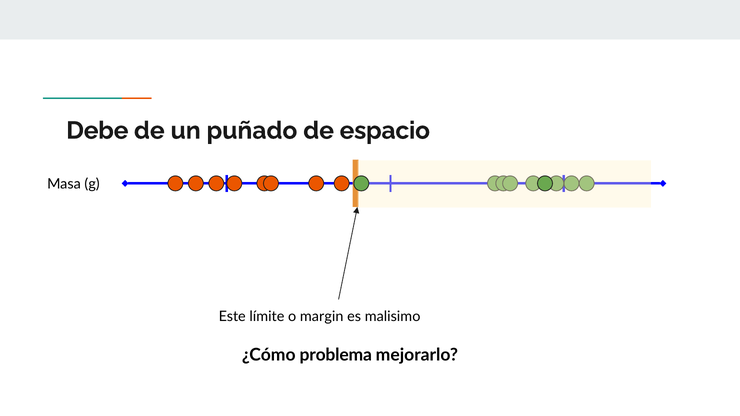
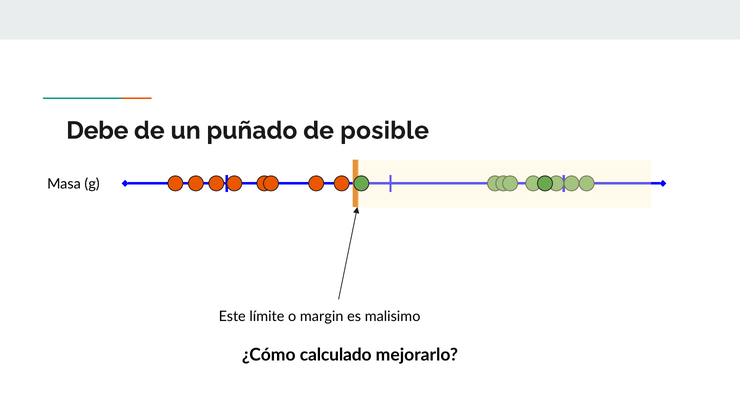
espacio: espacio -> posible
problema: problema -> calculado
